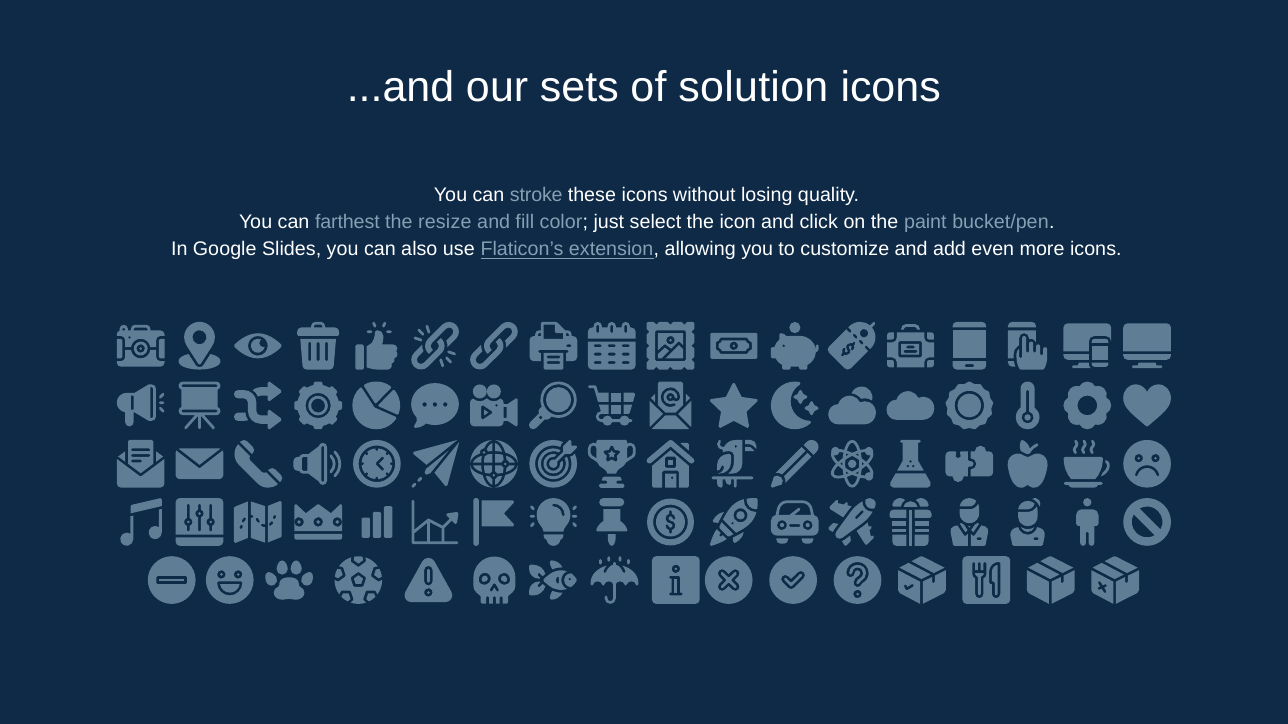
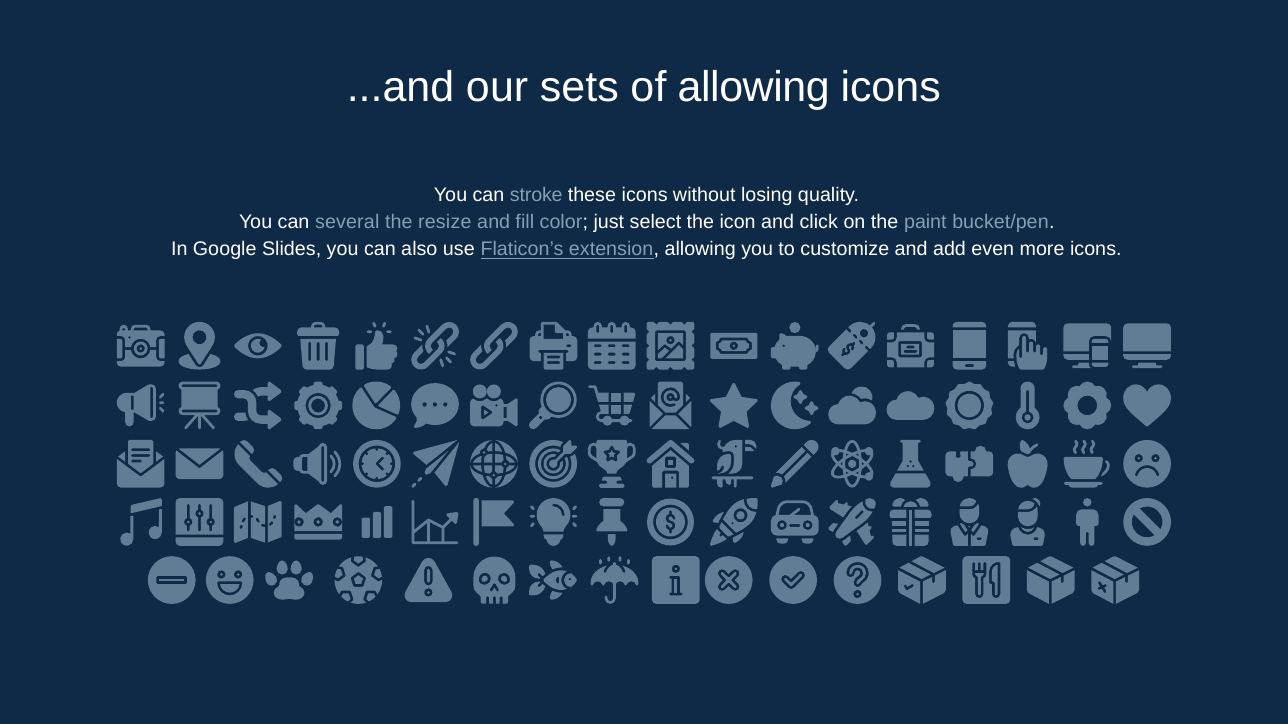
of solution: solution -> allowing
farthest: farthest -> several
